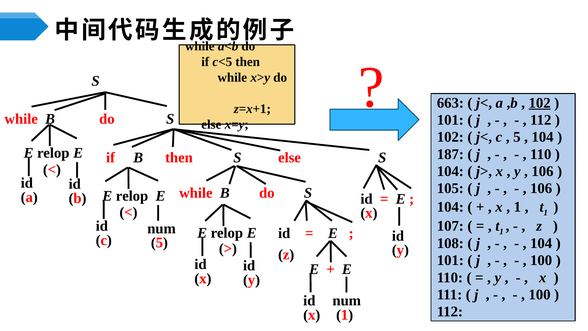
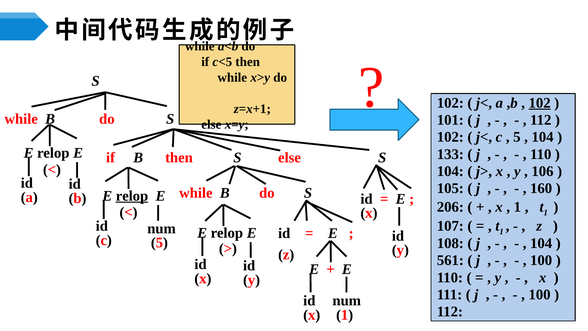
663 at (450, 103): 663 -> 102
187: 187 -> 133
106 at (541, 188): 106 -> 160
relop at (132, 196) underline: none -> present
104 at (450, 207): 104 -> 206
101 at (450, 260): 101 -> 561
